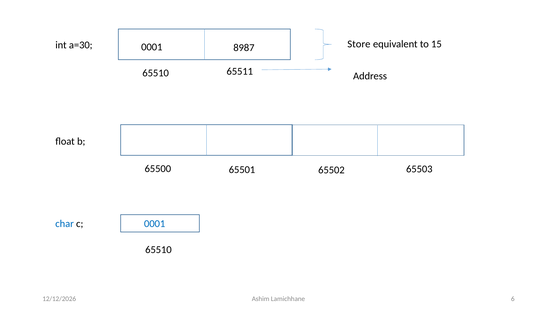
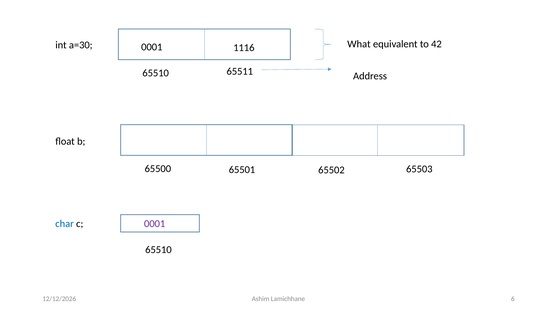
Store: Store -> What
15: 15 -> 42
8987: 8987 -> 1116
0001 at (155, 224) colour: blue -> purple
